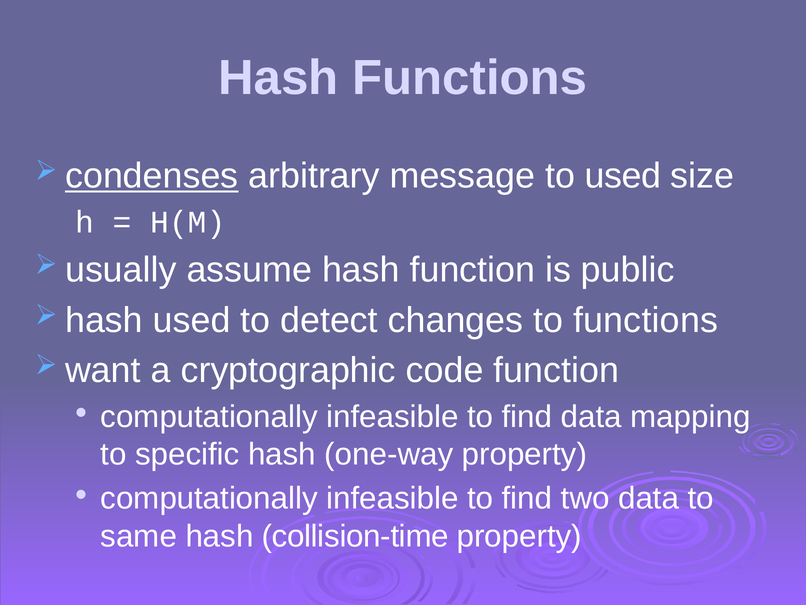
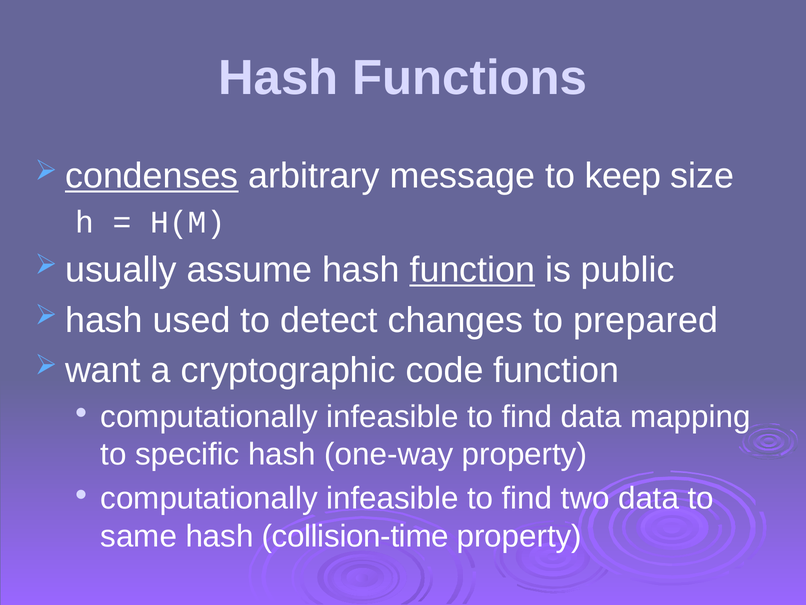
to used: used -> keep
function at (472, 270) underline: none -> present
to functions: functions -> prepared
